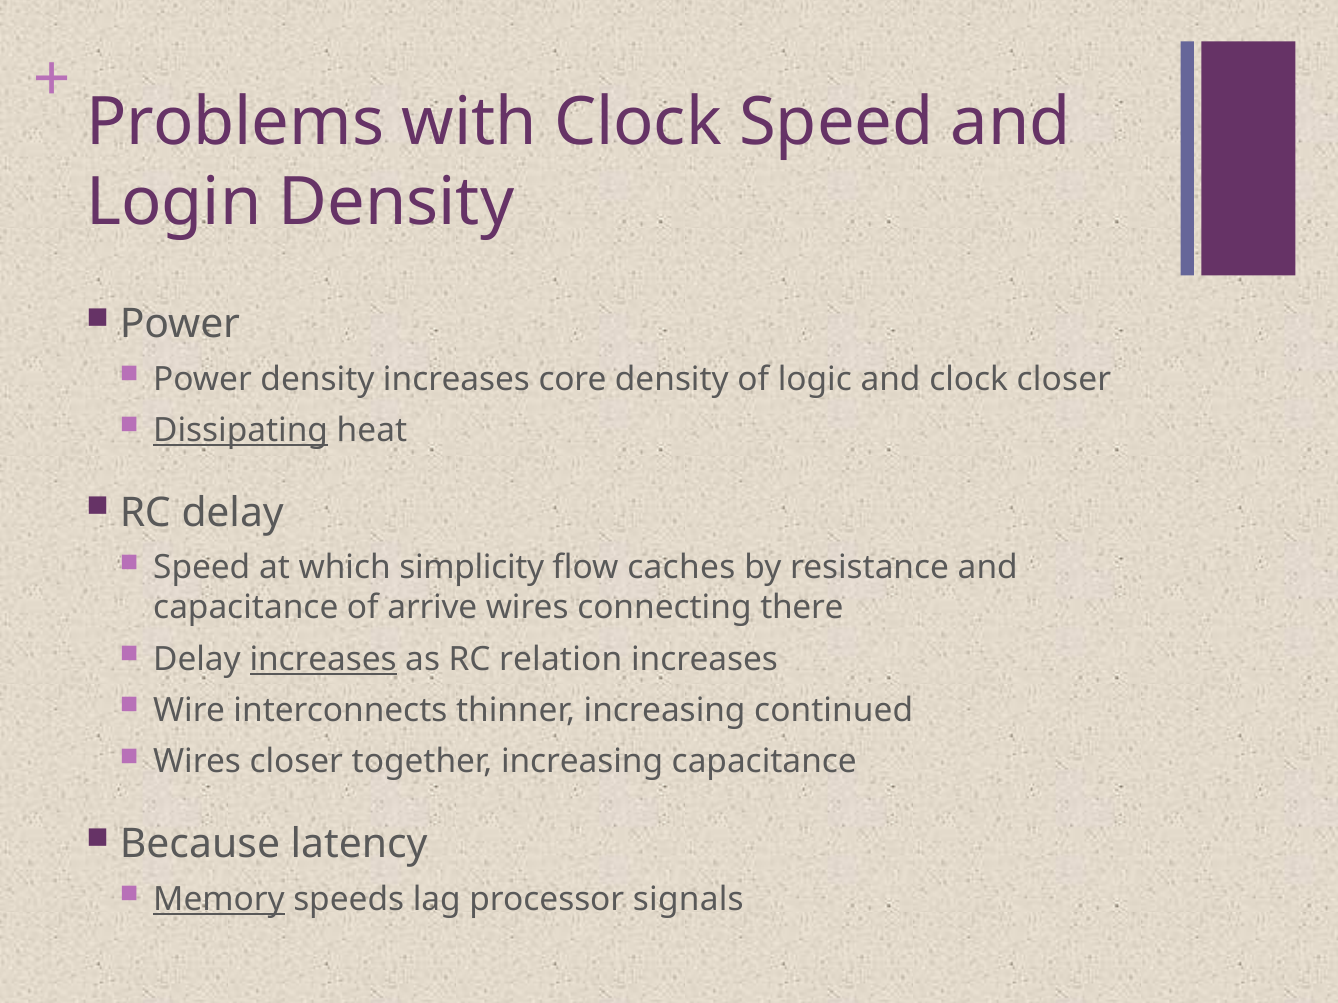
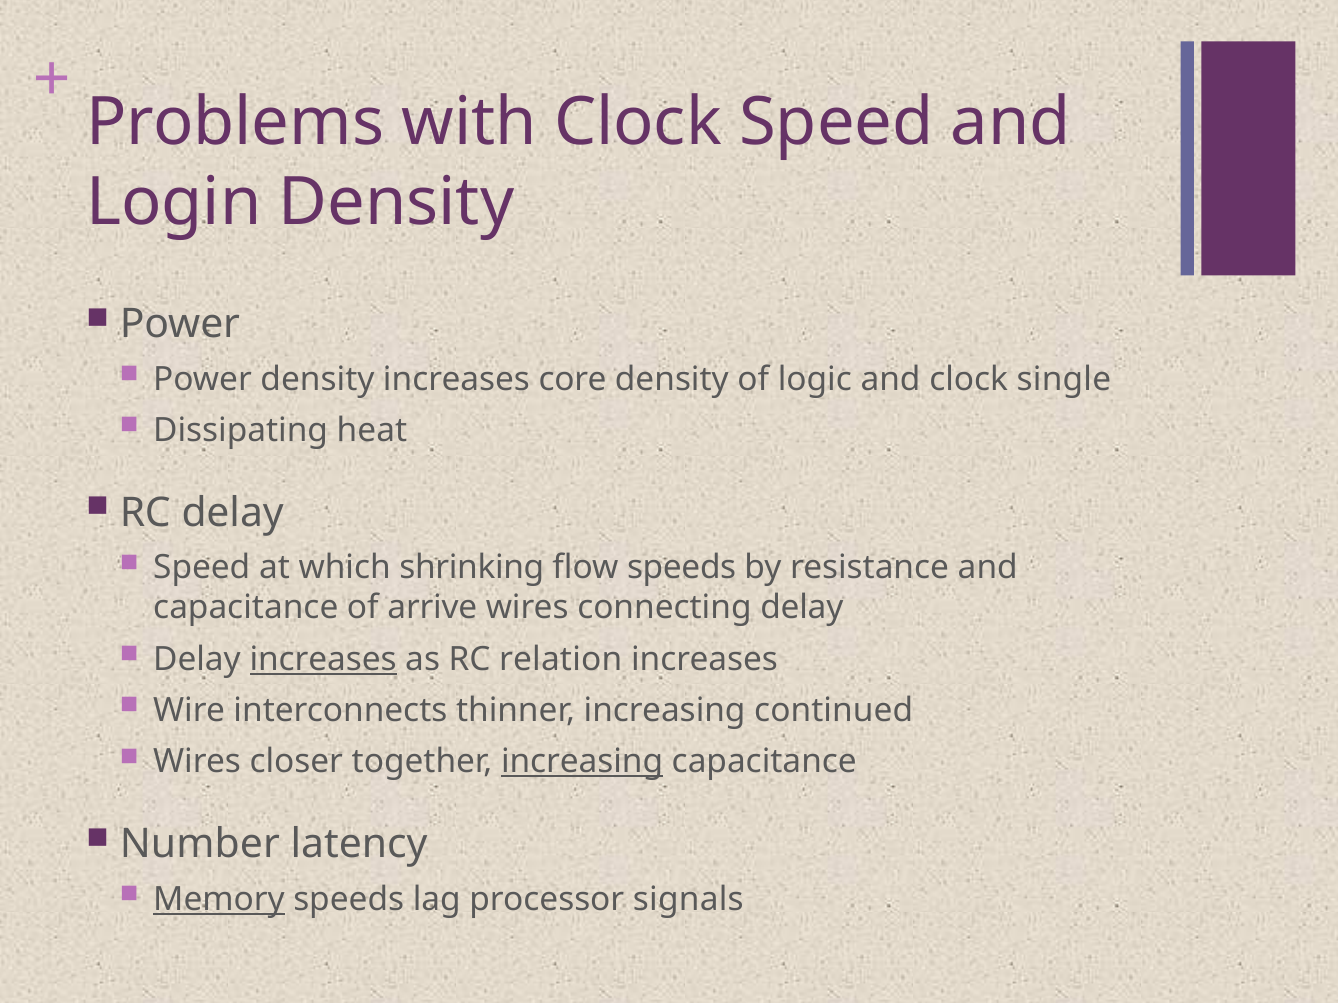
clock closer: closer -> single
Dissipating underline: present -> none
simplicity: simplicity -> shrinking
flow caches: caches -> speeds
connecting there: there -> delay
increasing at (582, 762) underline: none -> present
Because: Because -> Number
